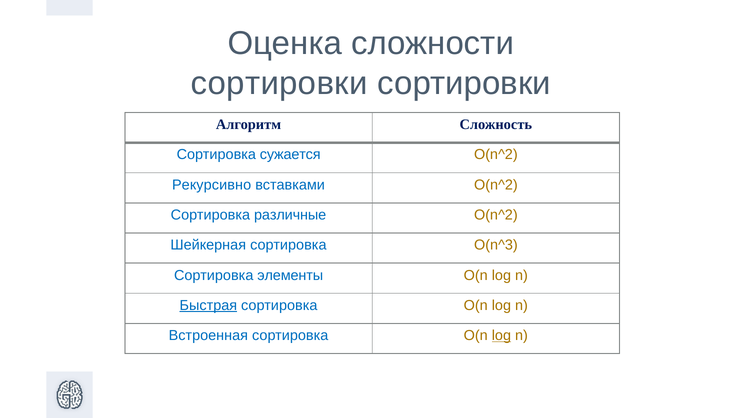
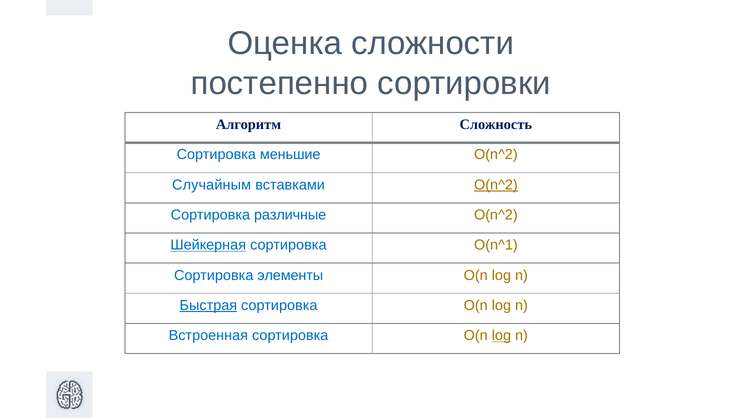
сортировки at (279, 83): сортировки -> постепенно
сужается: сужается -> меньшие
Рекурсивно: Рекурсивно -> Случайным
O(n^2 at (496, 185) underline: none -> present
Шейкерная underline: none -> present
O(n^3: O(n^3 -> O(n^1
